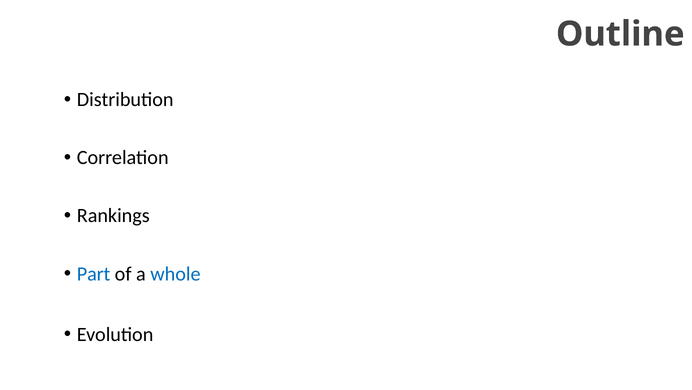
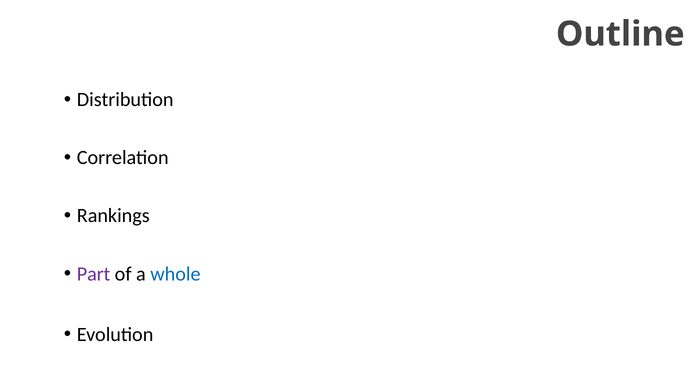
Part colour: blue -> purple
